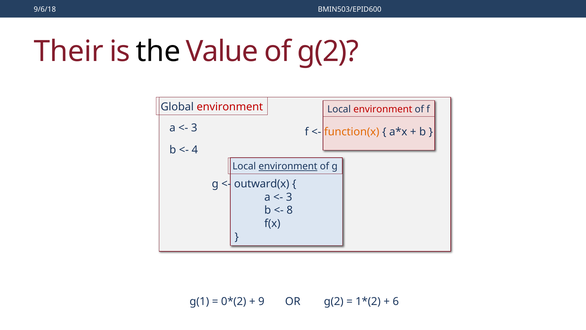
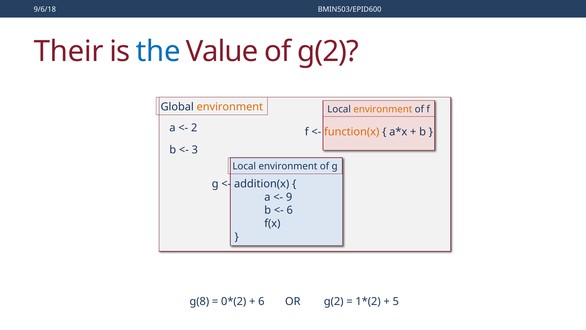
the colour: black -> blue
environment at (230, 107) colour: red -> orange
environment at (383, 109) colour: red -> orange
3 at (194, 128): 3 -> 2
4: 4 -> 3
environment at (288, 166) underline: present -> none
outward(x: outward(x -> addition(x
3 at (289, 197): 3 -> 9
8 at (290, 210): 8 -> 6
g(1: g(1 -> g(8
9 at (261, 301): 9 -> 6
6: 6 -> 5
